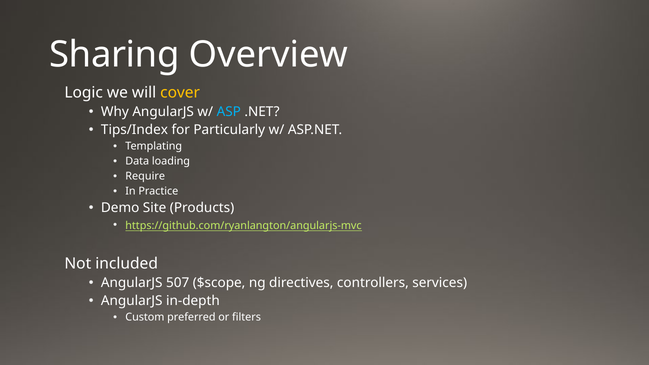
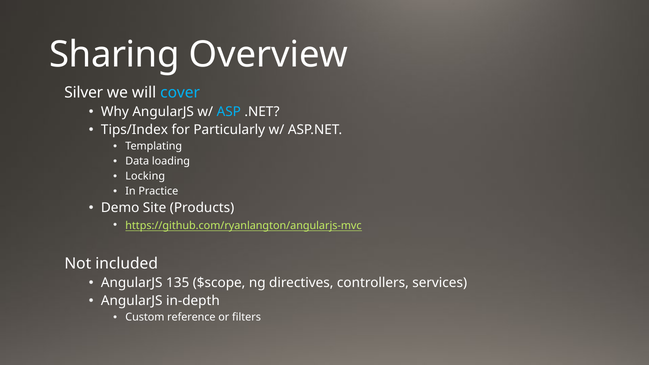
Logic: Logic -> Silver
cover colour: yellow -> light blue
Require: Require -> Locking
507: 507 -> 135
preferred: preferred -> reference
